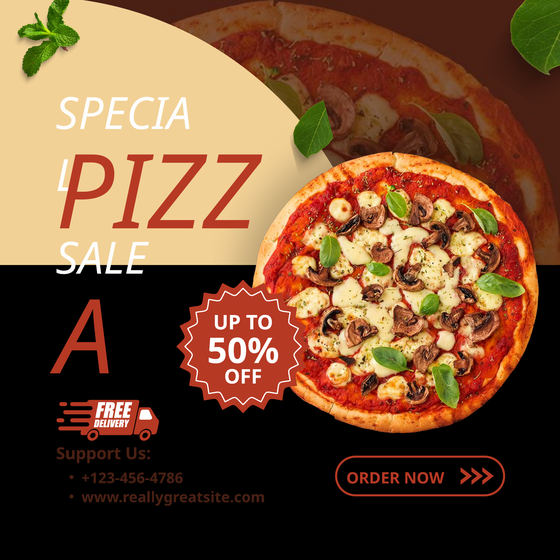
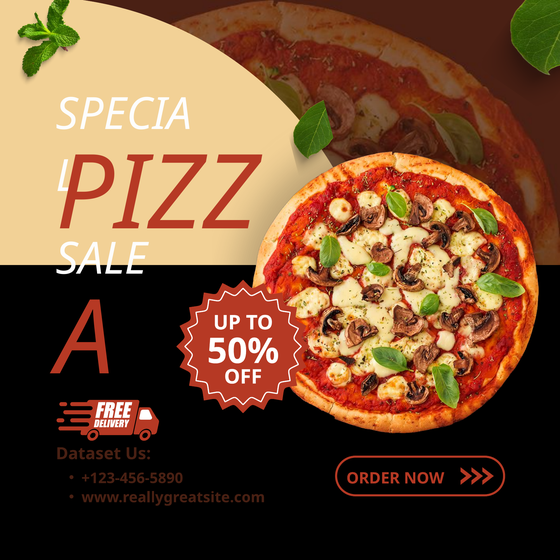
Support: Support -> Dataset
+123-456-4786: +123-456-4786 -> +123-456-5890
